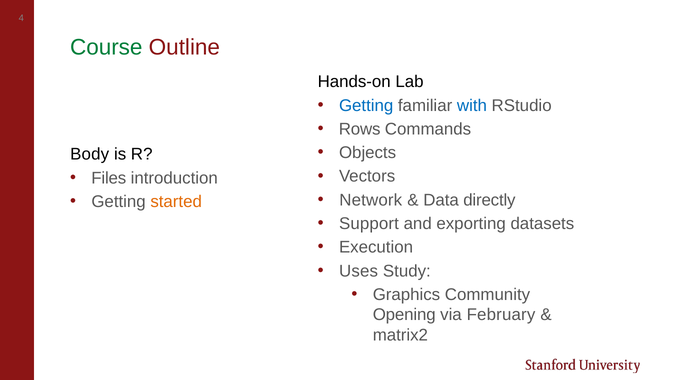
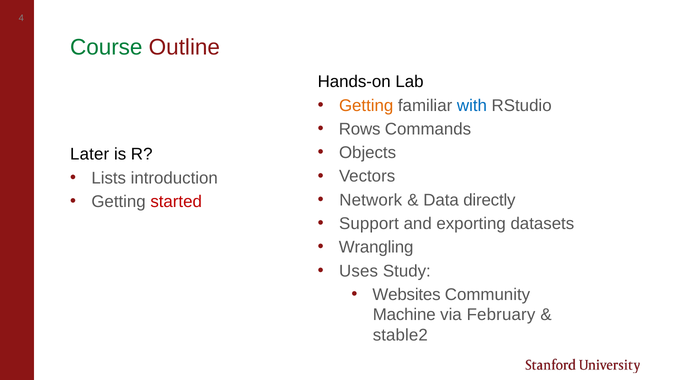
Getting at (366, 105) colour: blue -> orange
Body: Body -> Later
Files: Files -> Lists
started colour: orange -> red
Execution: Execution -> Wrangling
Graphics: Graphics -> Websites
Opening: Opening -> Machine
matrix2: matrix2 -> stable2
